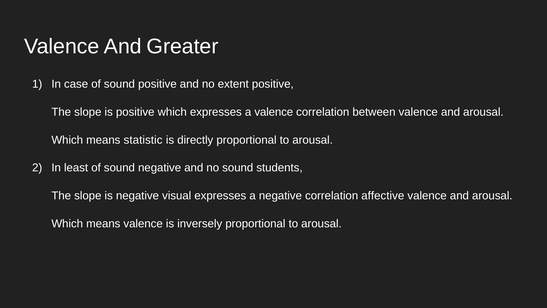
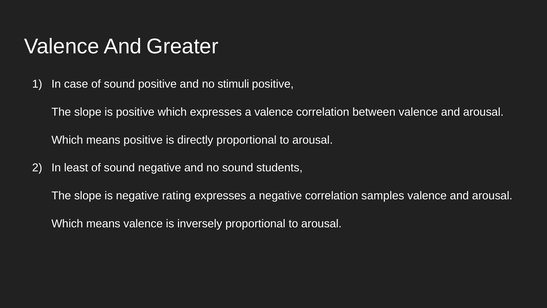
extent: extent -> stimuli
means statistic: statistic -> positive
visual: visual -> rating
affective: affective -> samples
